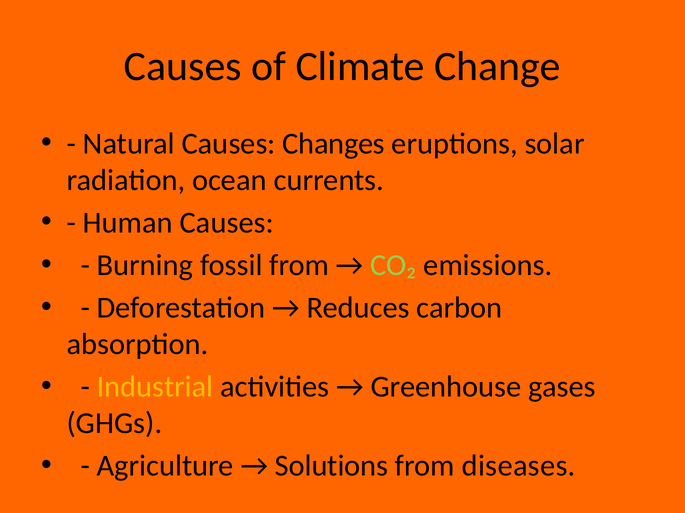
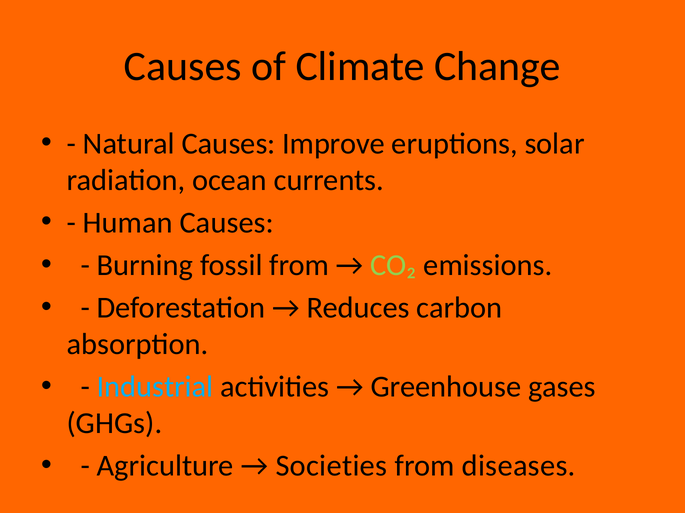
Changes: Changes -> Improve
Industrial colour: yellow -> light blue
Solutions: Solutions -> Societies
